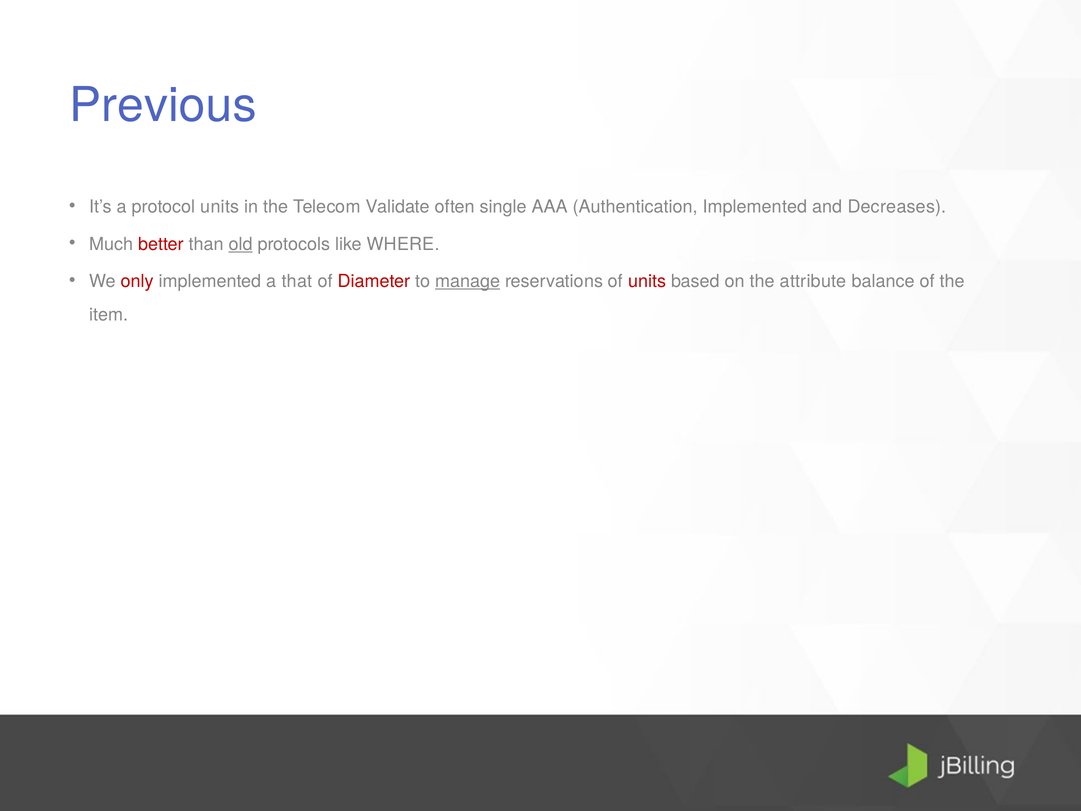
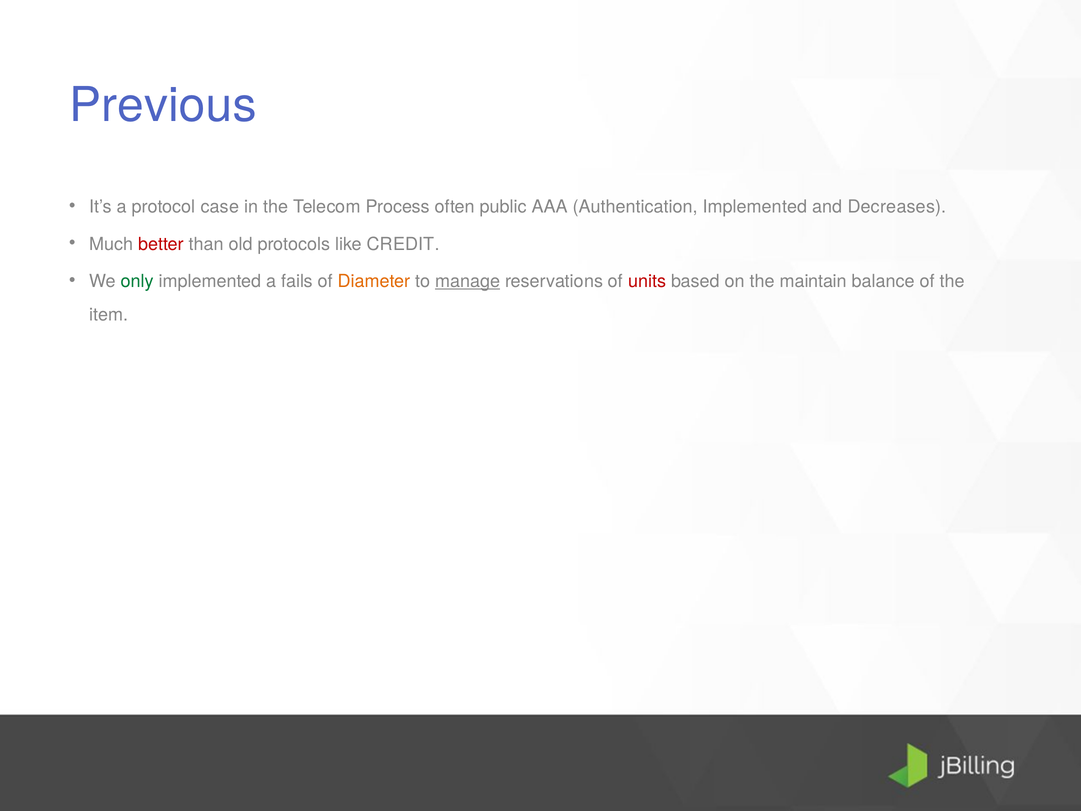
protocol units: units -> case
Validate: Validate -> Process
single: single -> public
old underline: present -> none
WHERE: WHERE -> CREDIT
only colour: red -> green
that: that -> fails
Diameter colour: red -> orange
attribute: attribute -> maintain
